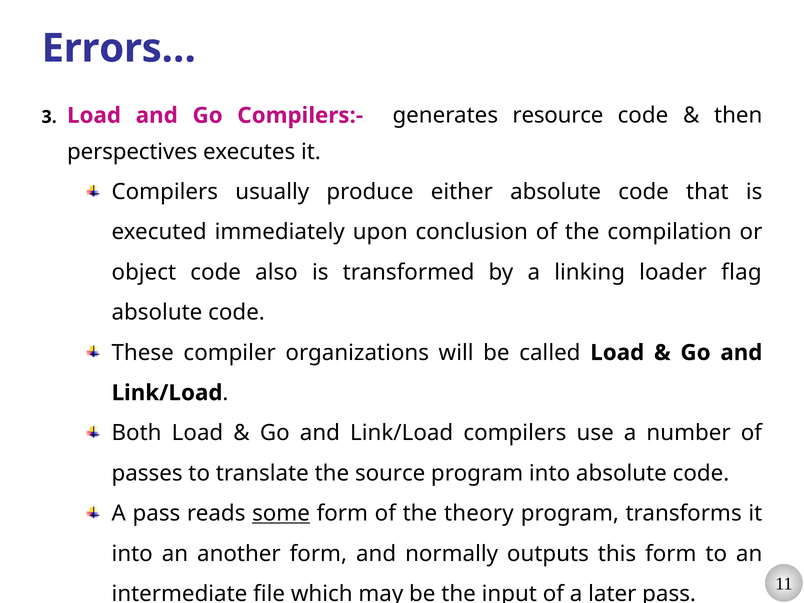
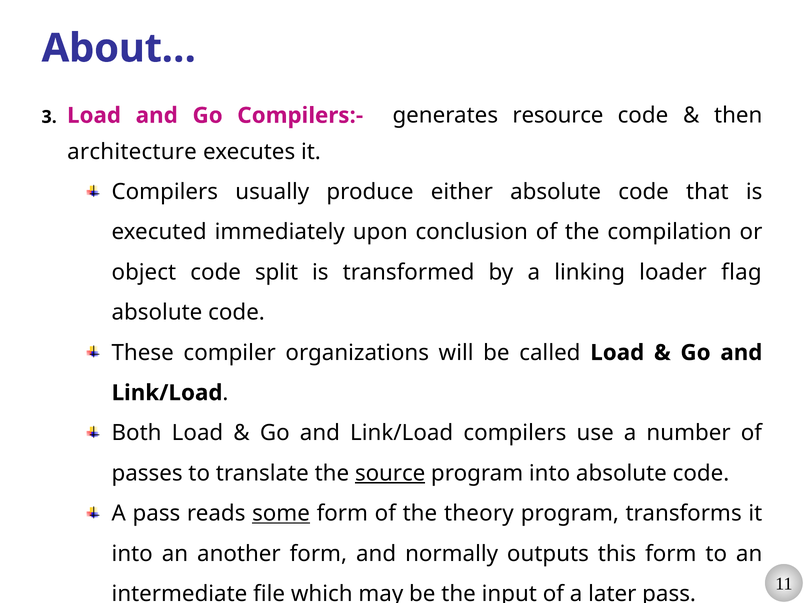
Errors…: Errors… -> About…
perspectives: perspectives -> architecture
also: also -> split
source underline: none -> present
